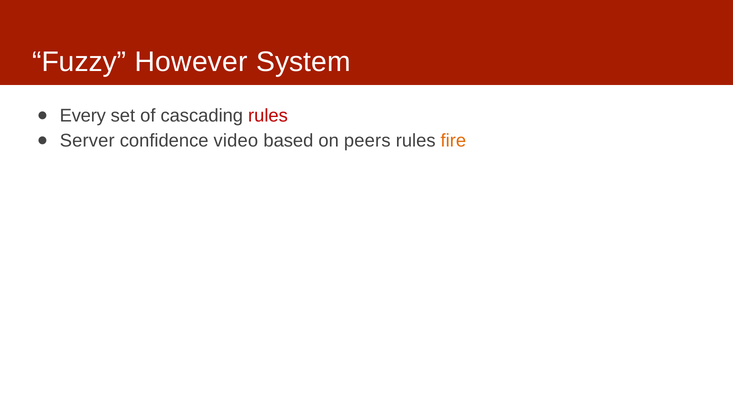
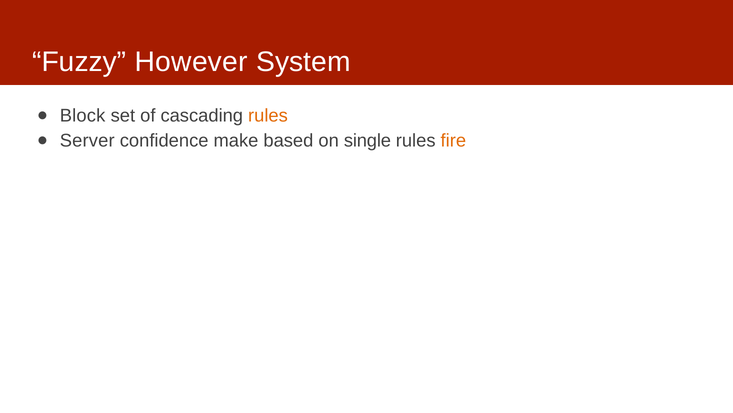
Every: Every -> Block
rules at (268, 115) colour: red -> orange
video: video -> make
peers: peers -> single
